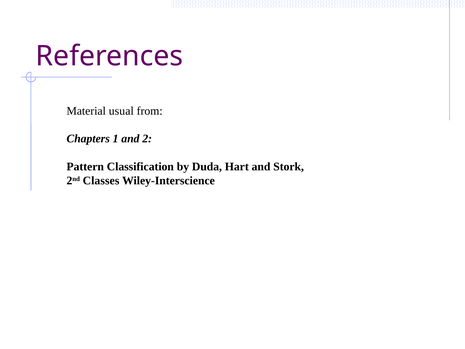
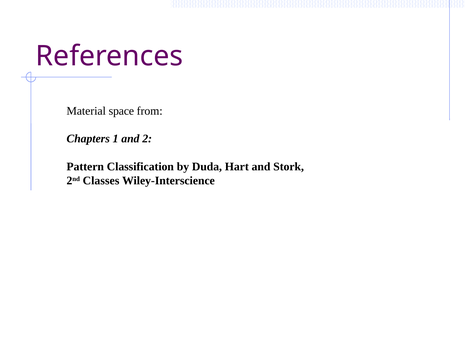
usual: usual -> space
